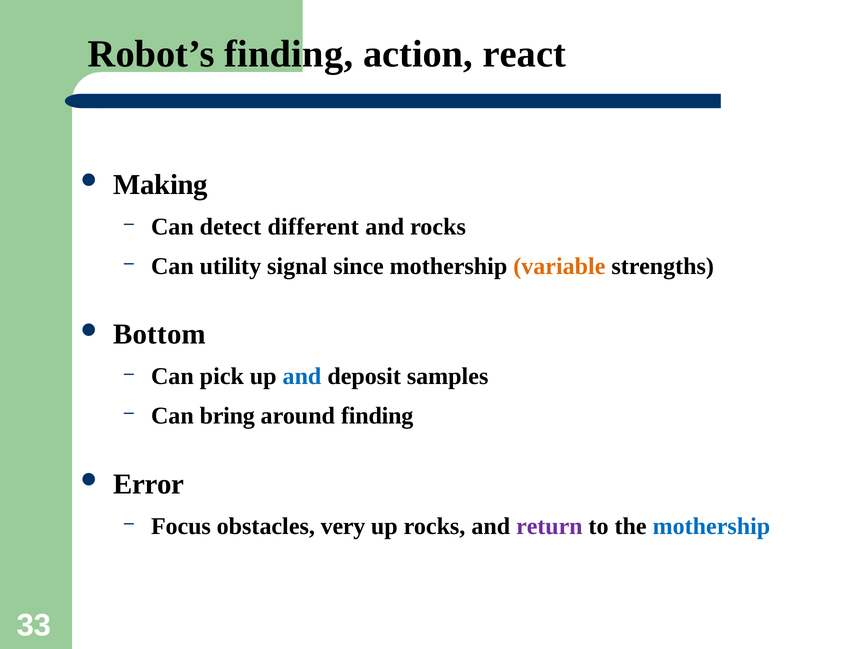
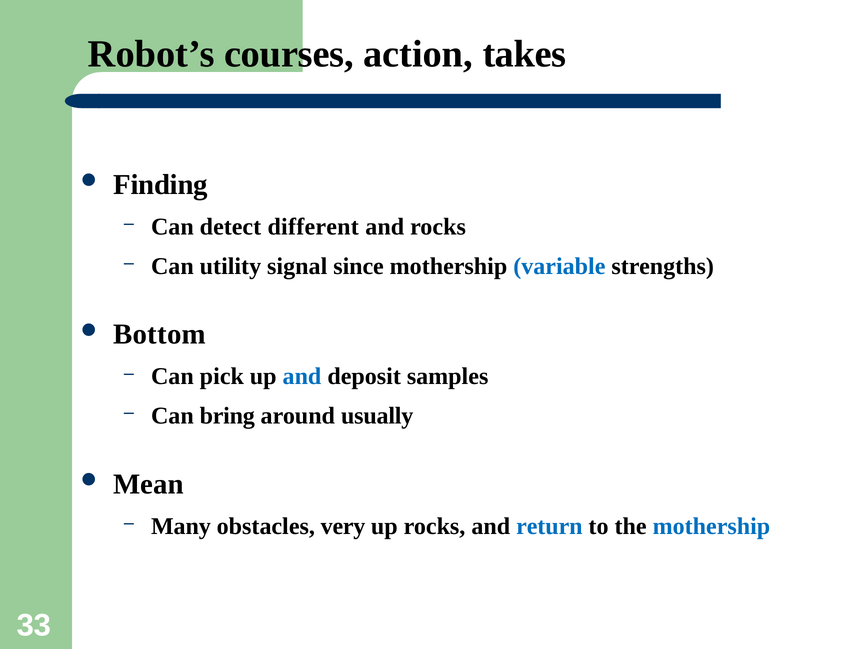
Robot’s finding: finding -> courses
react: react -> takes
Making: Making -> Finding
variable colour: orange -> blue
around finding: finding -> usually
Error: Error -> Mean
Focus: Focus -> Many
return colour: purple -> blue
